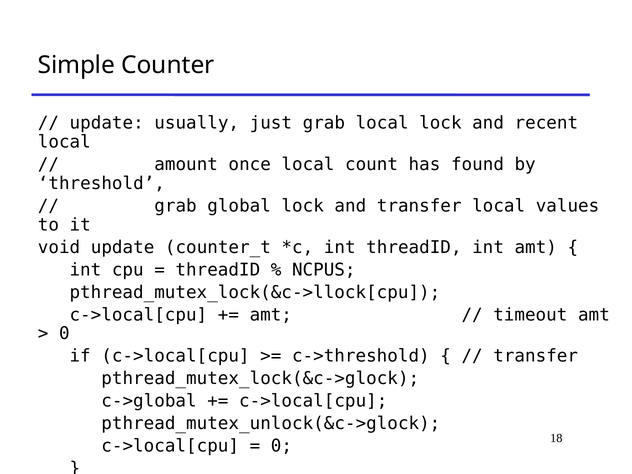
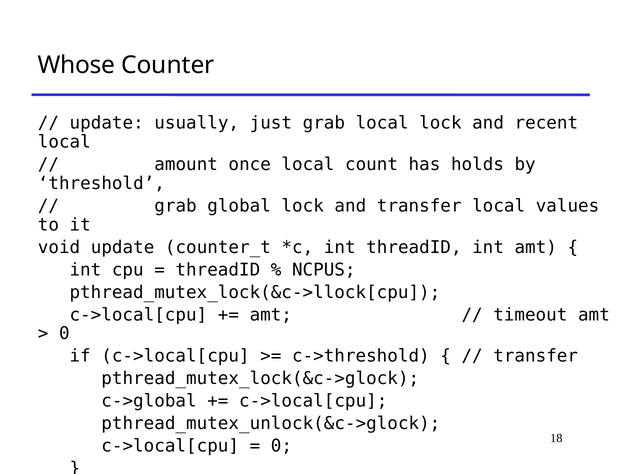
Simple: Simple -> Whose
found: found -> holds
